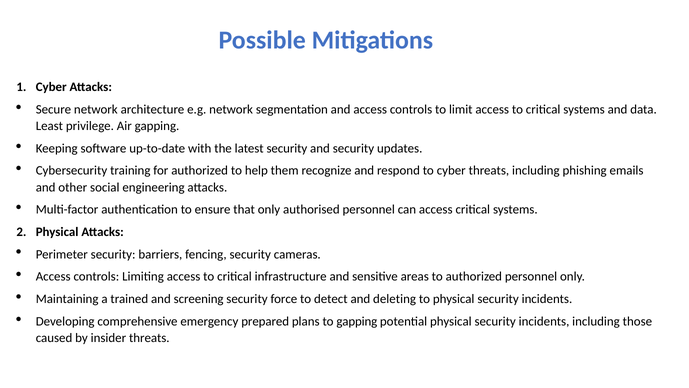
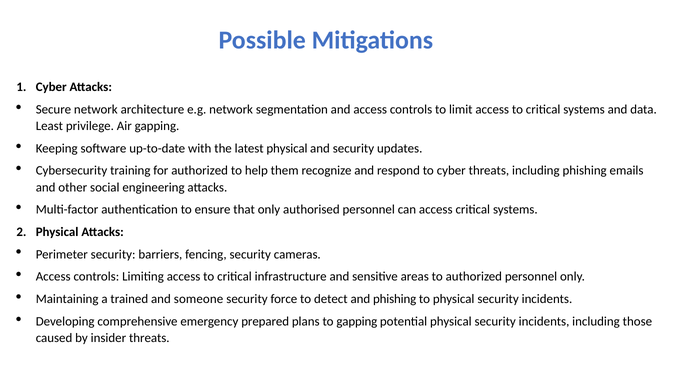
latest security: security -> physical
screening: screening -> someone
and deleting: deleting -> phishing
